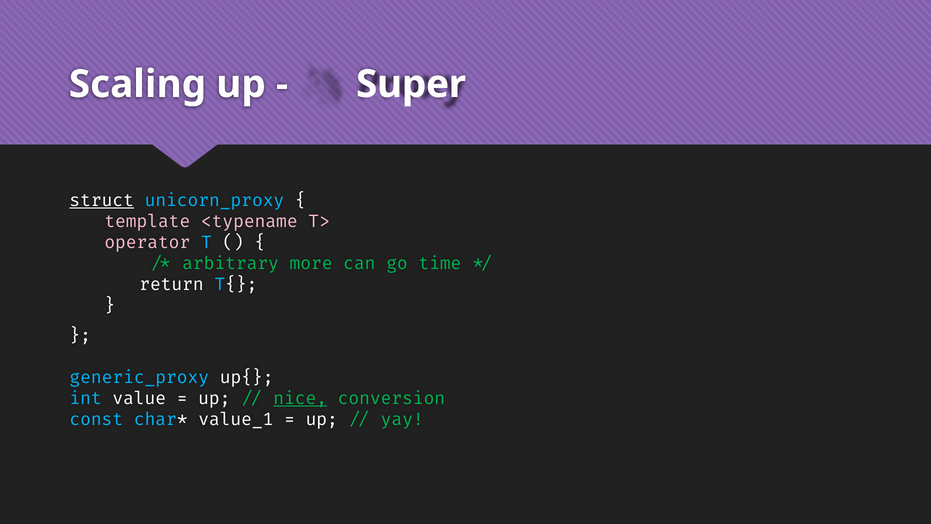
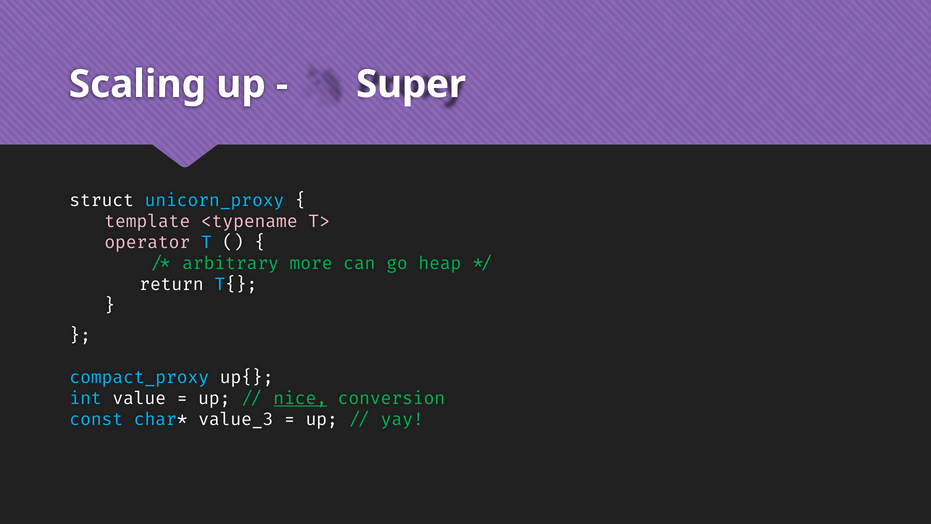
struct underline: present -> none
time: time -> heap
generic_proxy: generic_proxy -> compact_proxy
value_1: value_1 -> value_3
